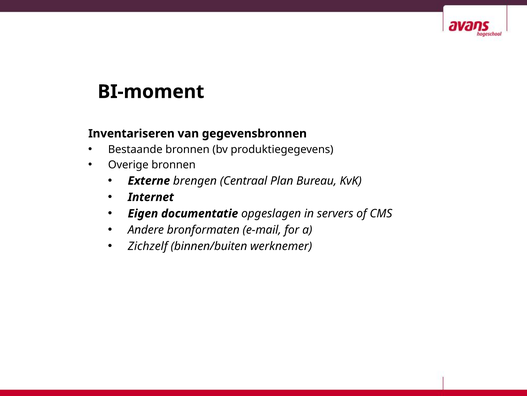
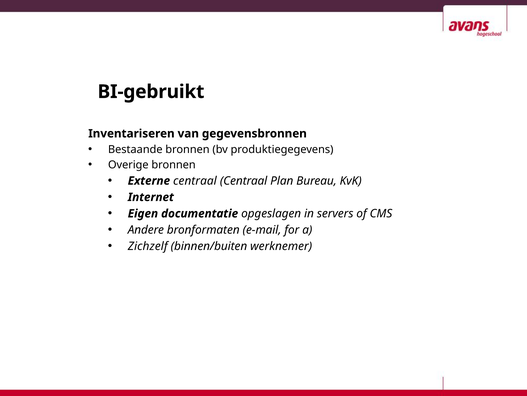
BI-moment: BI-moment -> BI-gebruikt
Externe brengen: brengen -> centraal
